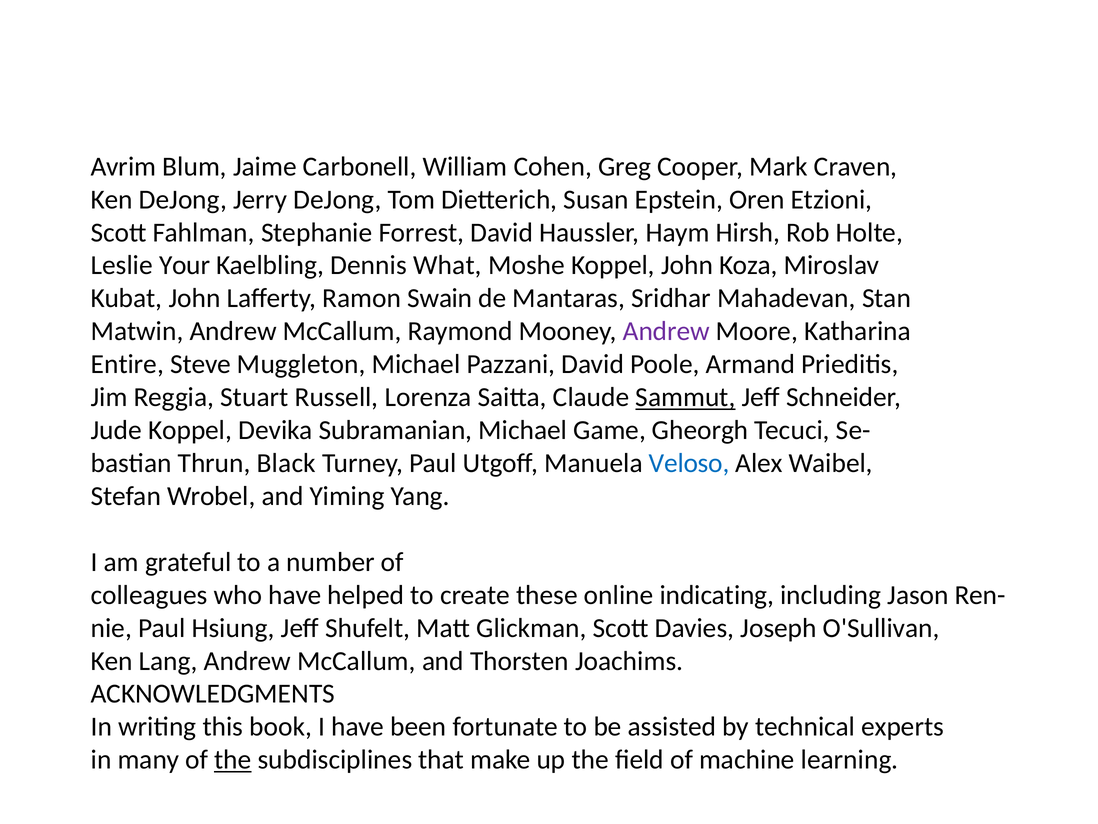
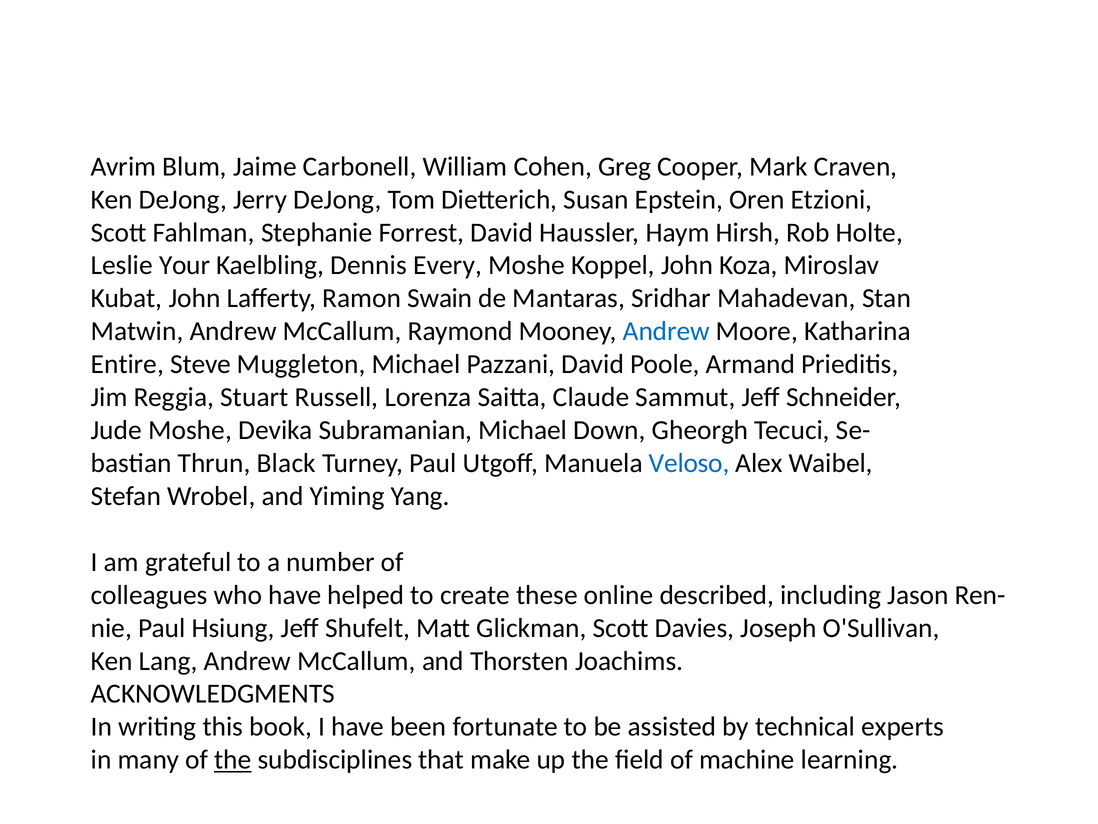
What: What -> Every
Andrew at (666, 331) colour: purple -> blue
Sammut underline: present -> none
Jude Koppel: Koppel -> Moshe
Game: Game -> Down
indicating: indicating -> described
